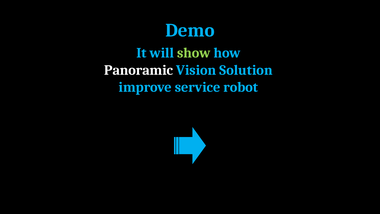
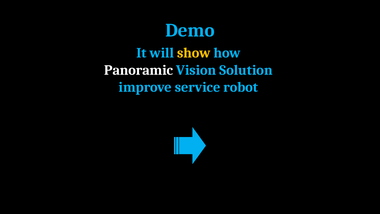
show colour: light green -> yellow
